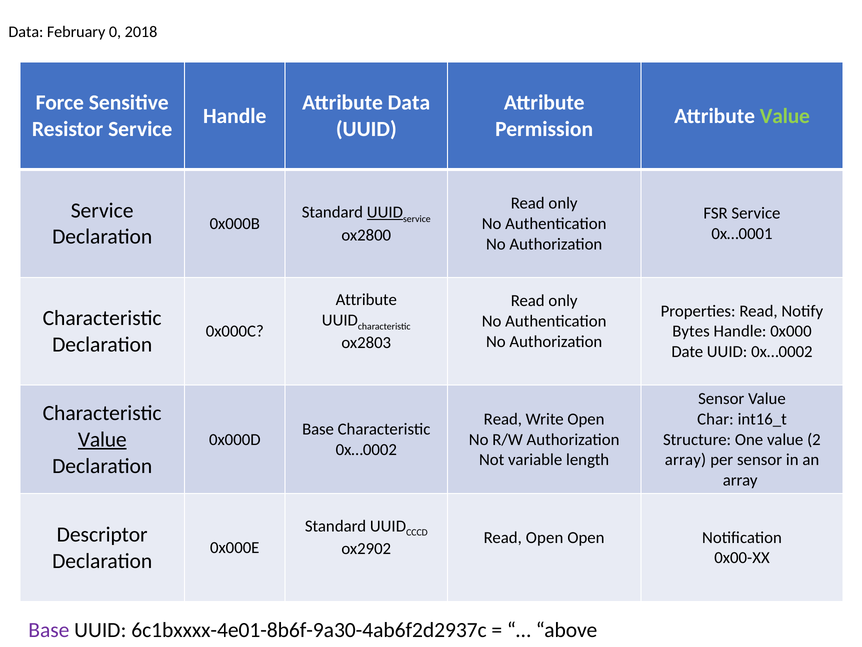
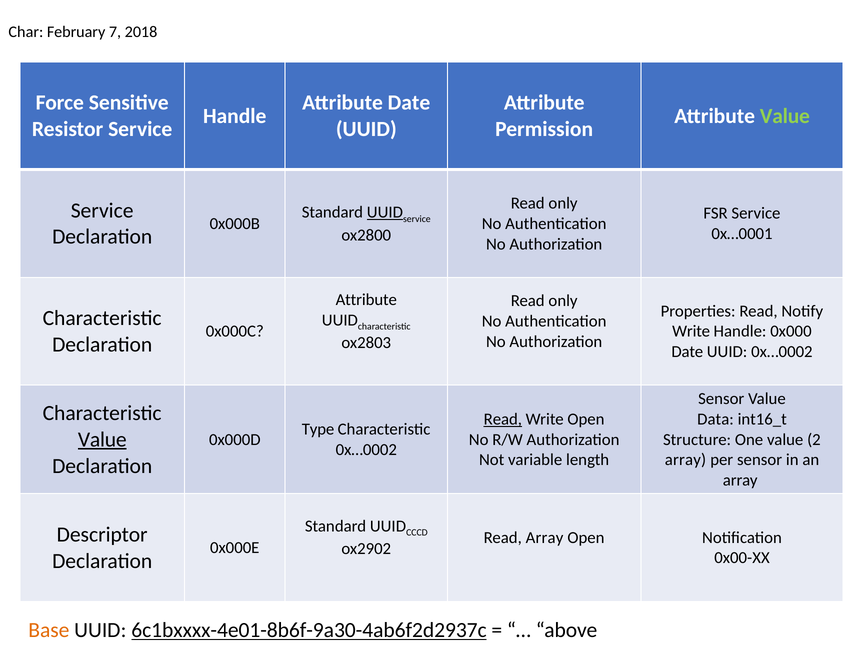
Data at (26, 32): Data -> Char
0: 0 -> 7
Attribute Data: Data -> Date
Bytes at (691, 331): Bytes -> Write
Read at (503, 419) underline: none -> present
Char: Char -> Data
Base at (318, 429): Base -> Type
Read Open: Open -> Array
Base at (49, 630) colour: purple -> orange
6c1bxxxx-4e01-8b6f-9a30-4ab6f2d2937c underline: none -> present
